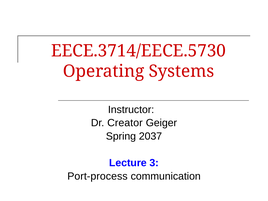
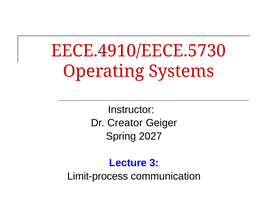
EECE.3714/EECE.5730: EECE.3714/EECE.5730 -> EECE.4910/EECE.5730
2037: 2037 -> 2027
Port-process: Port-process -> Limit-process
